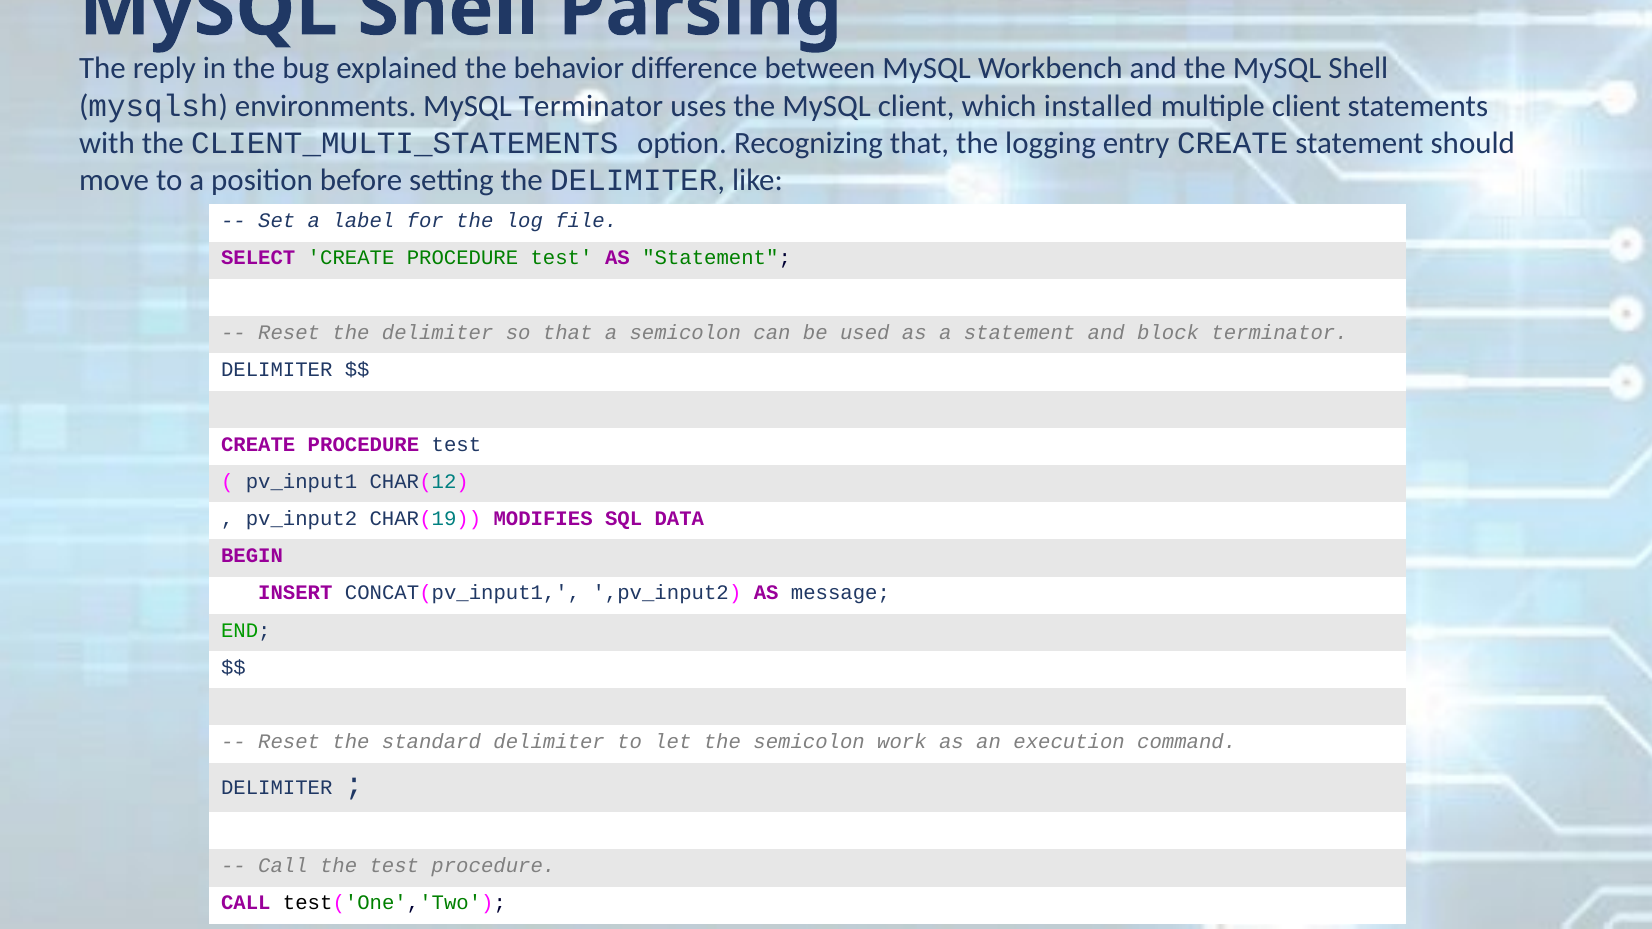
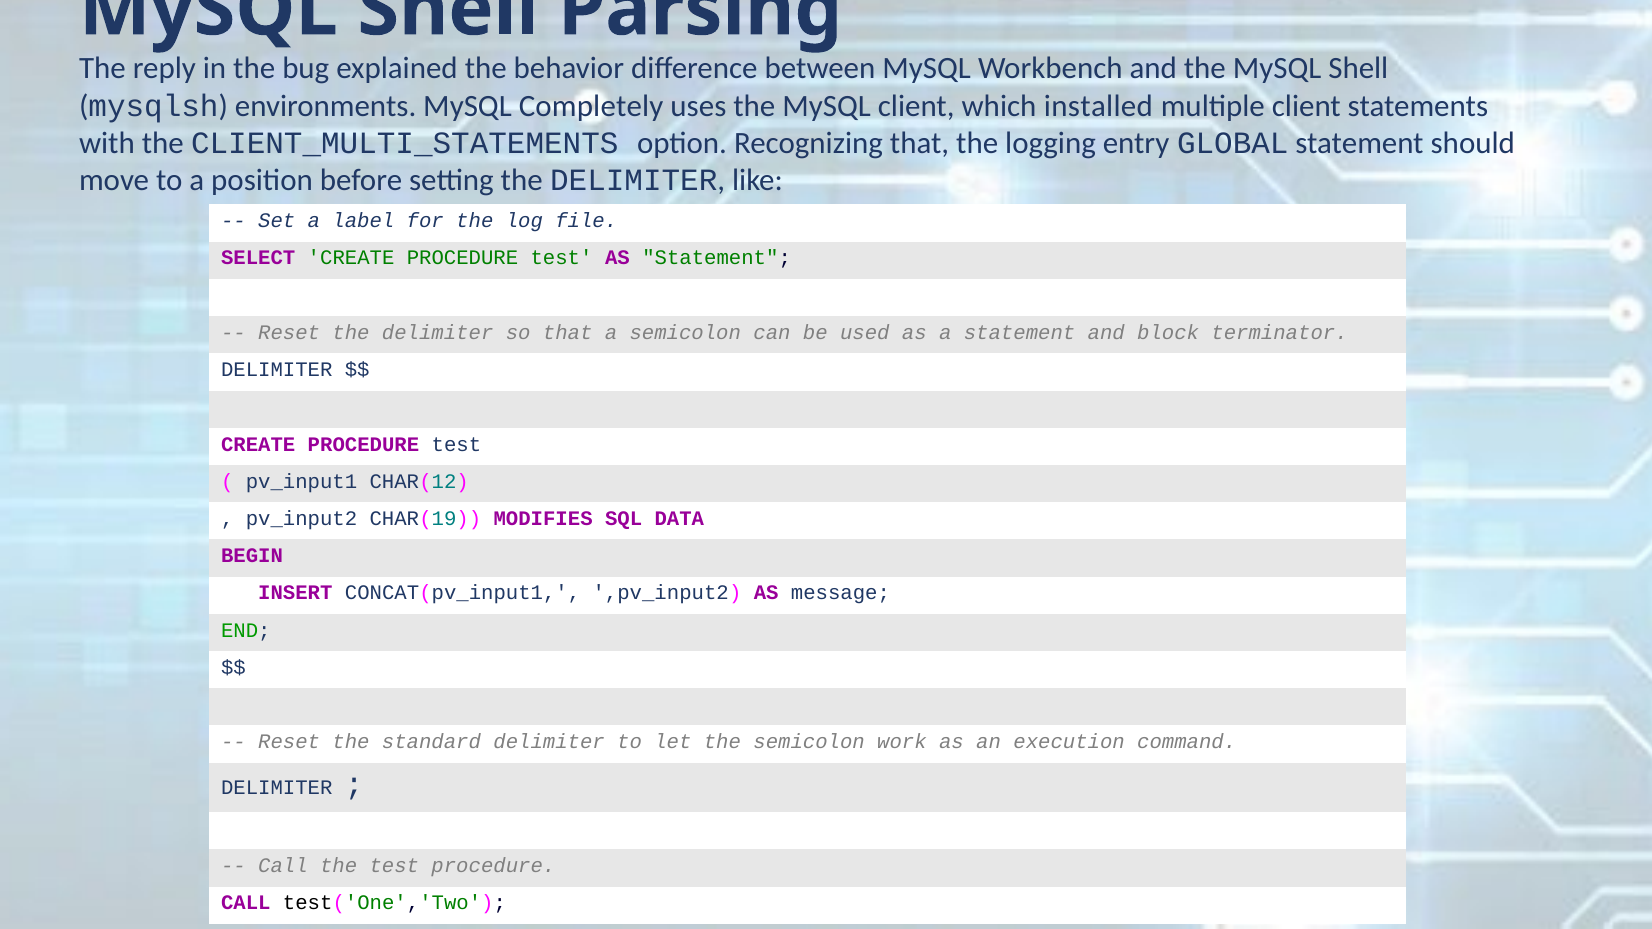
MySQL Terminator: Terminator -> Completely
entry CREATE: CREATE -> GLOBAL
